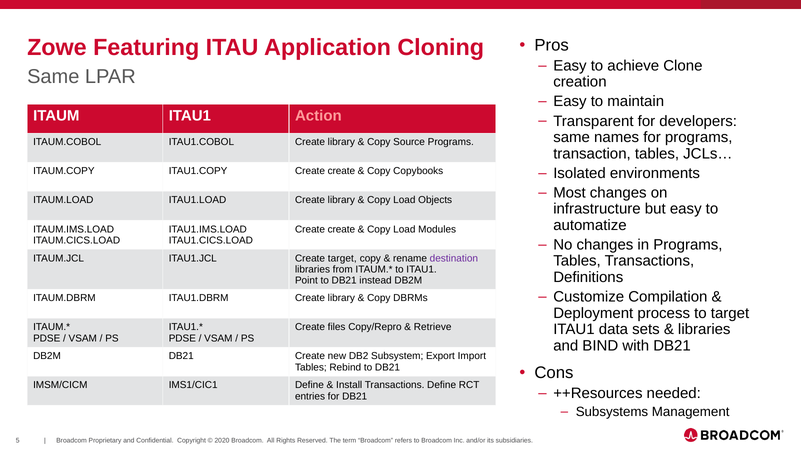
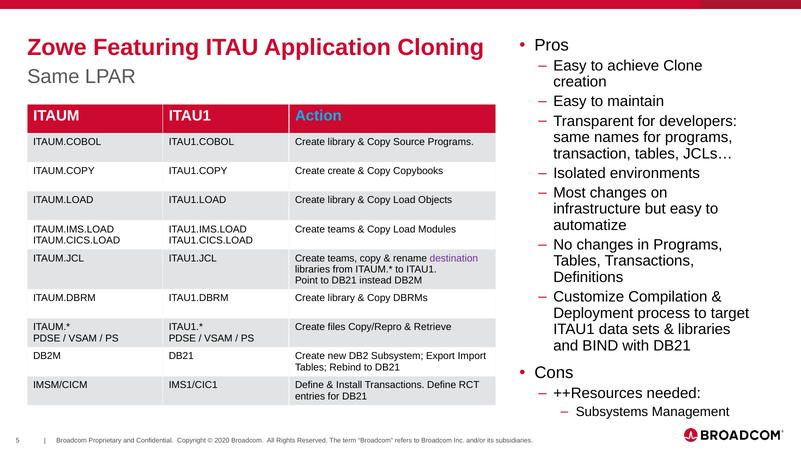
Action colour: pink -> light blue
create at (341, 229): create -> teams
ITAU1.JCL Create target: target -> teams
